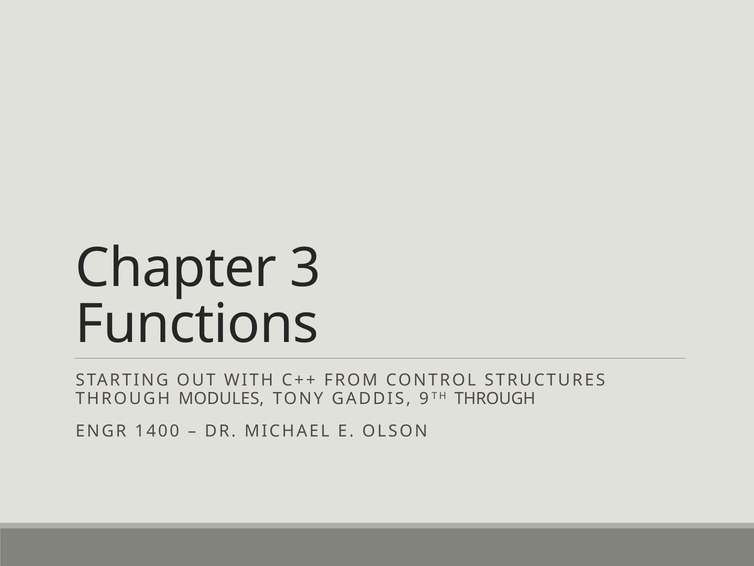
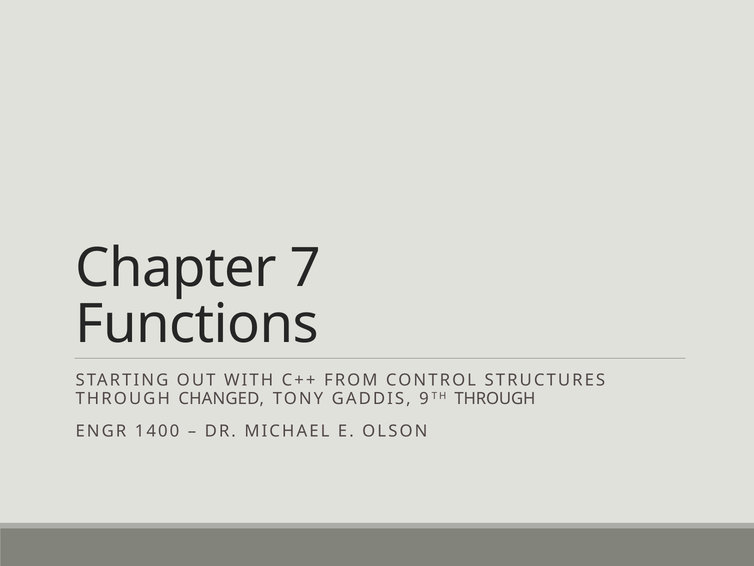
3: 3 -> 7
MODULES: MODULES -> CHANGED
